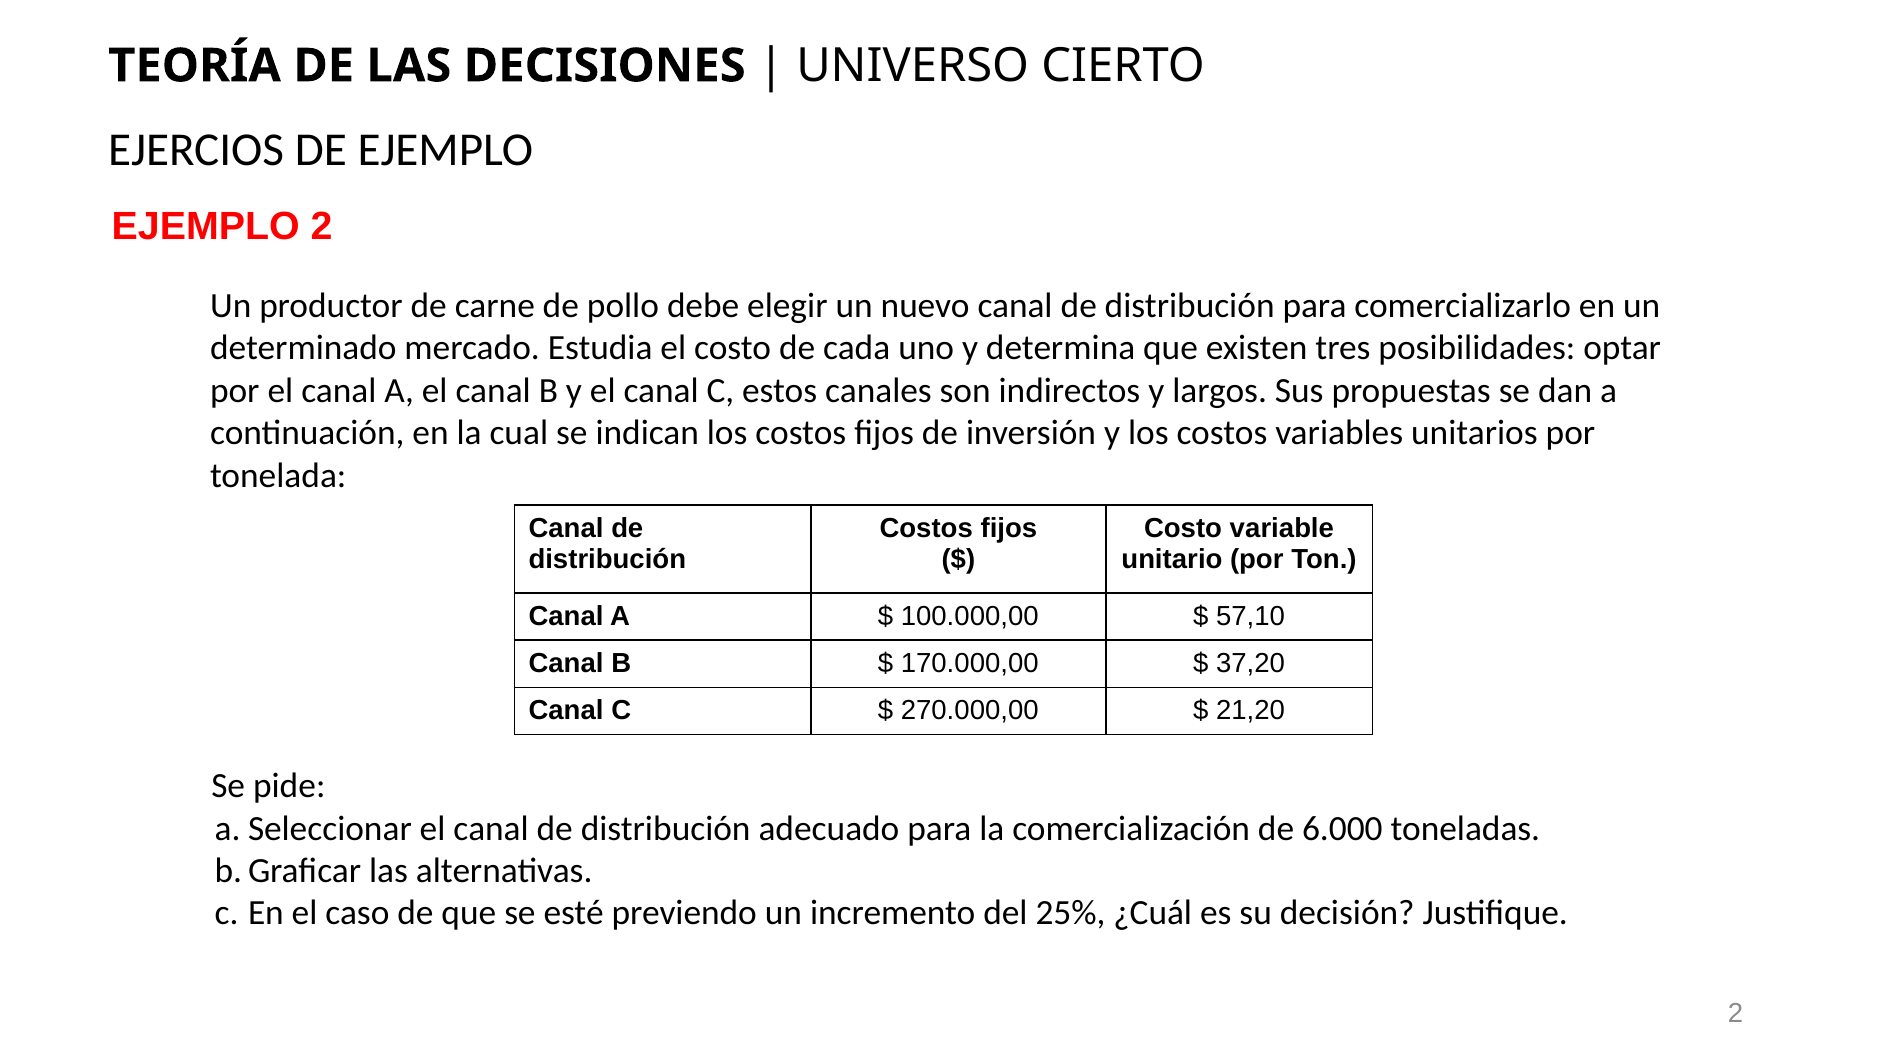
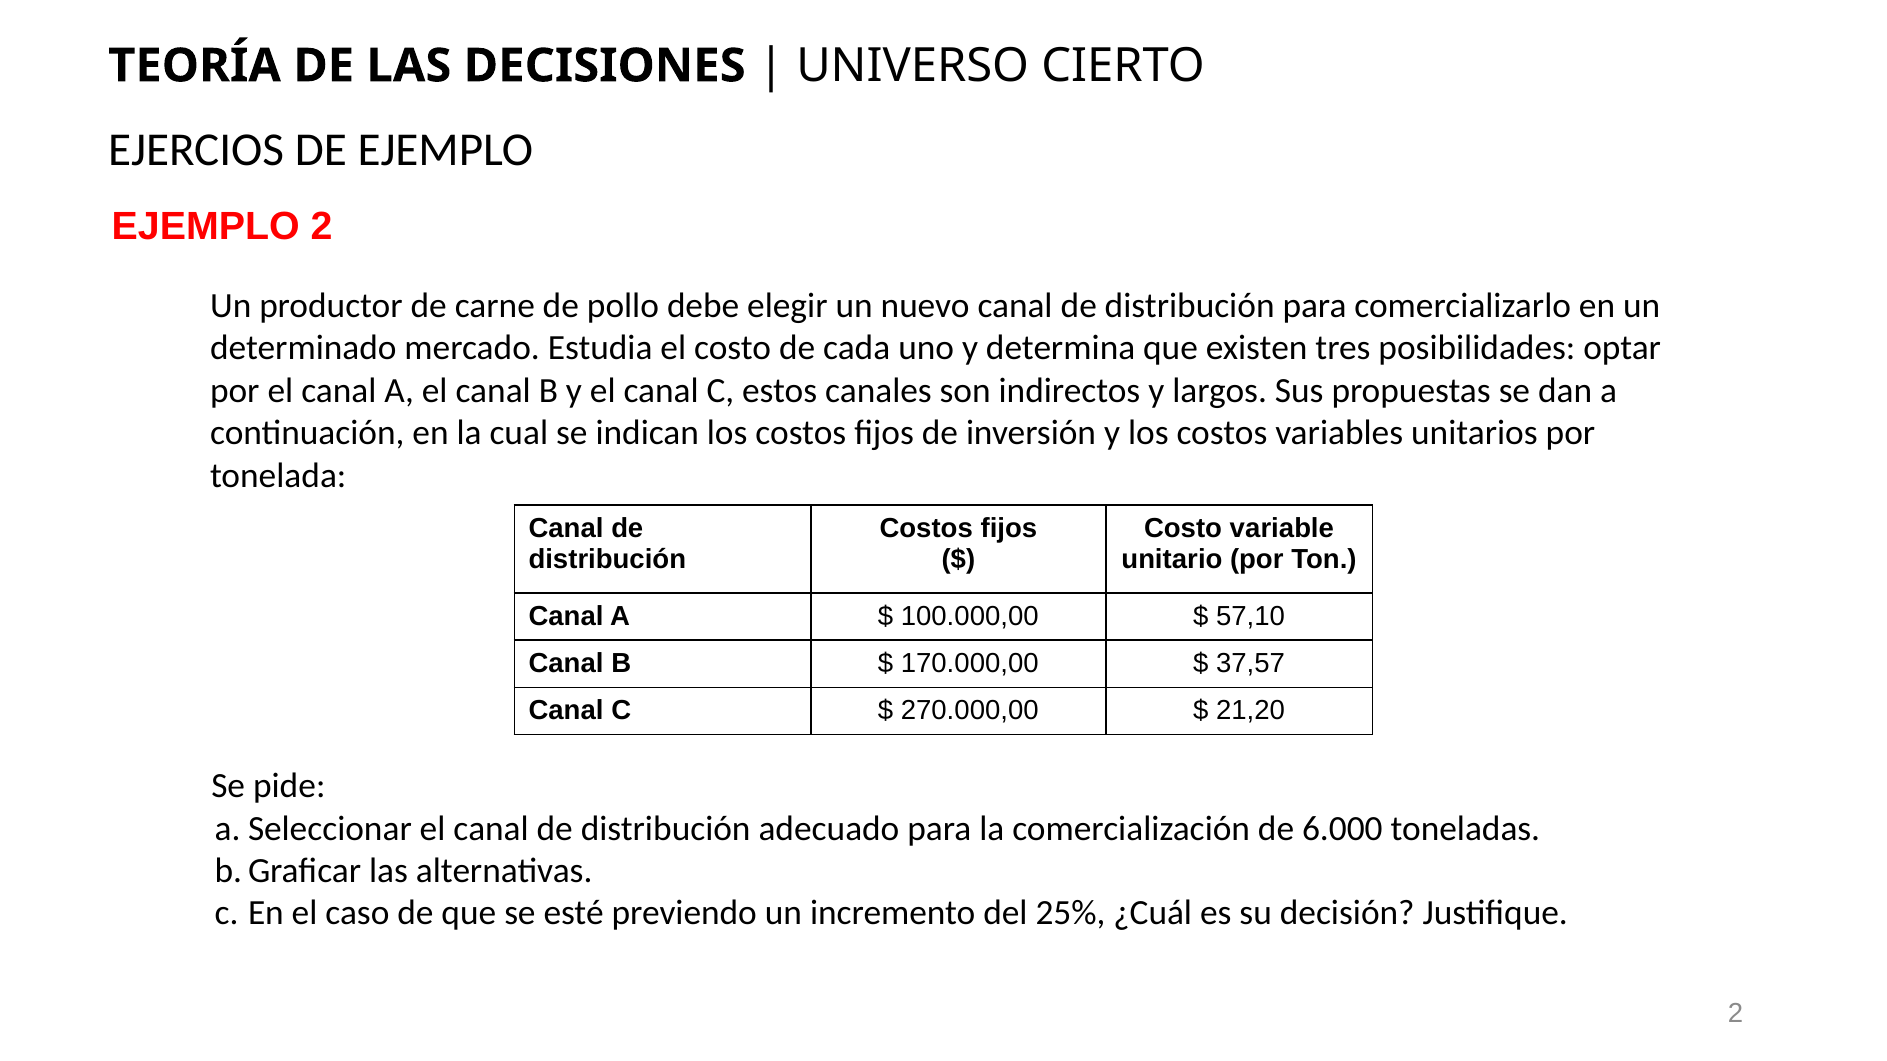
37,20: 37,20 -> 37,57
